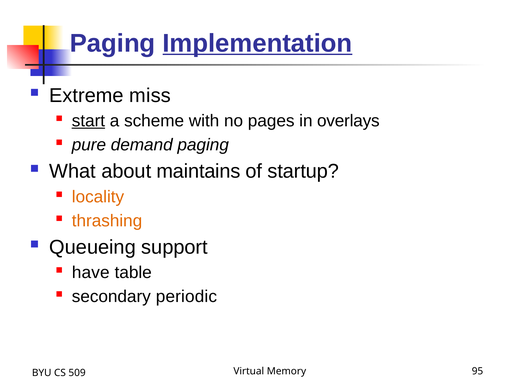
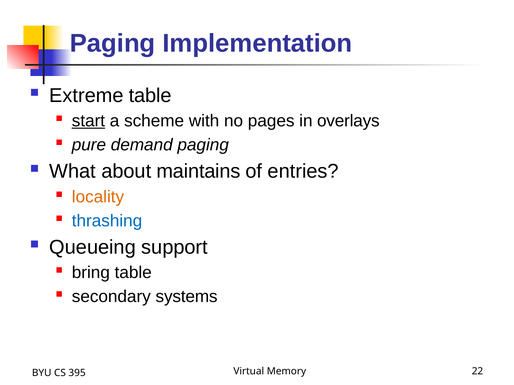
Implementation underline: present -> none
Extreme miss: miss -> table
startup: startup -> entries
thrashing colour: orange -> blue
have: have -> bring
periodic: periodic -> systems
95: 95 -> 22
509: 509 -> 395
